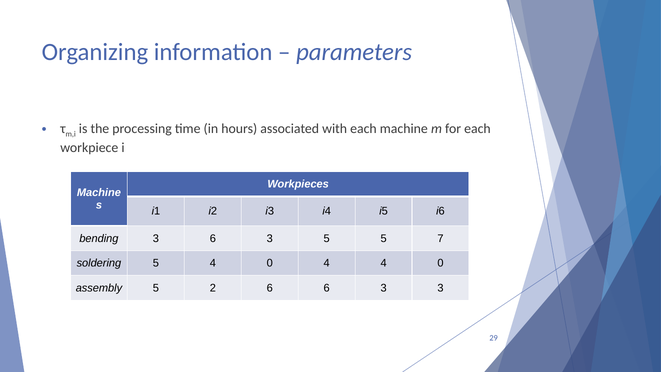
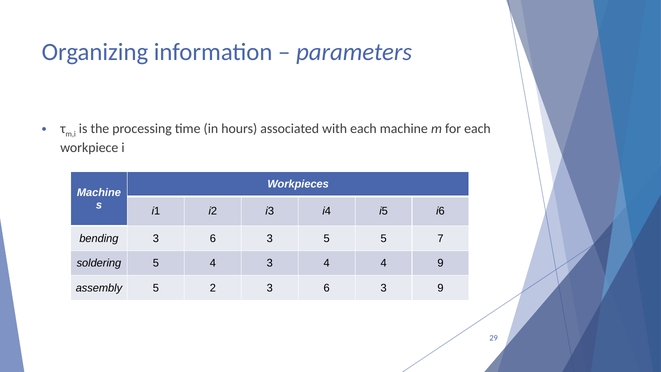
5 4 0: 0 -> 3
4 4 0: 0 -> 9
2 6: 6 -> 3
3 3: 3 -> 9
